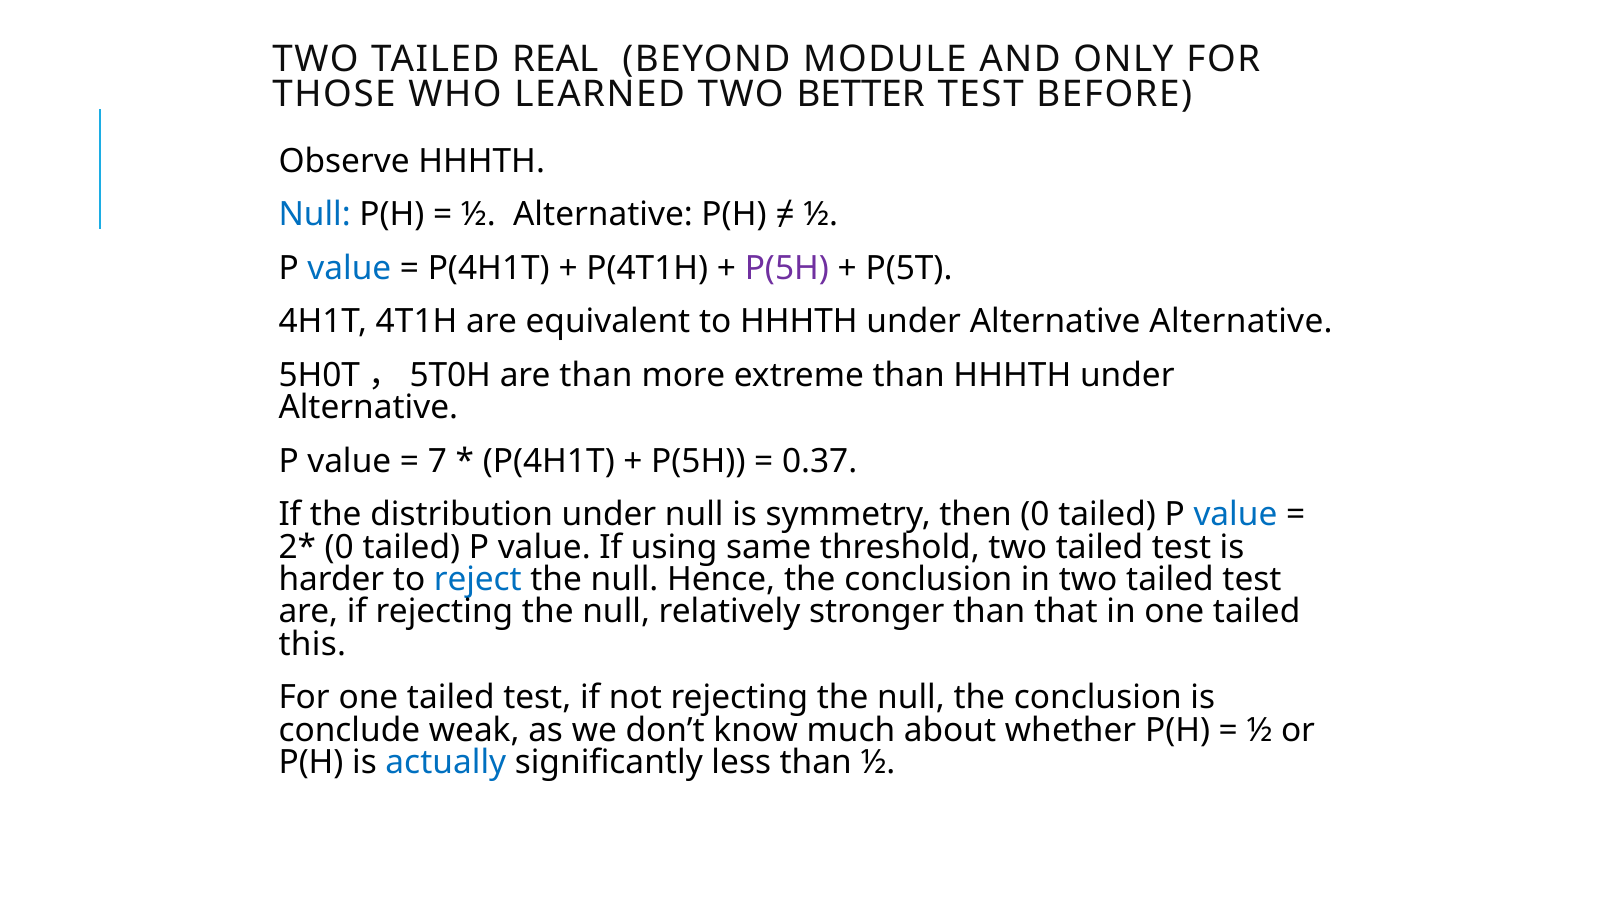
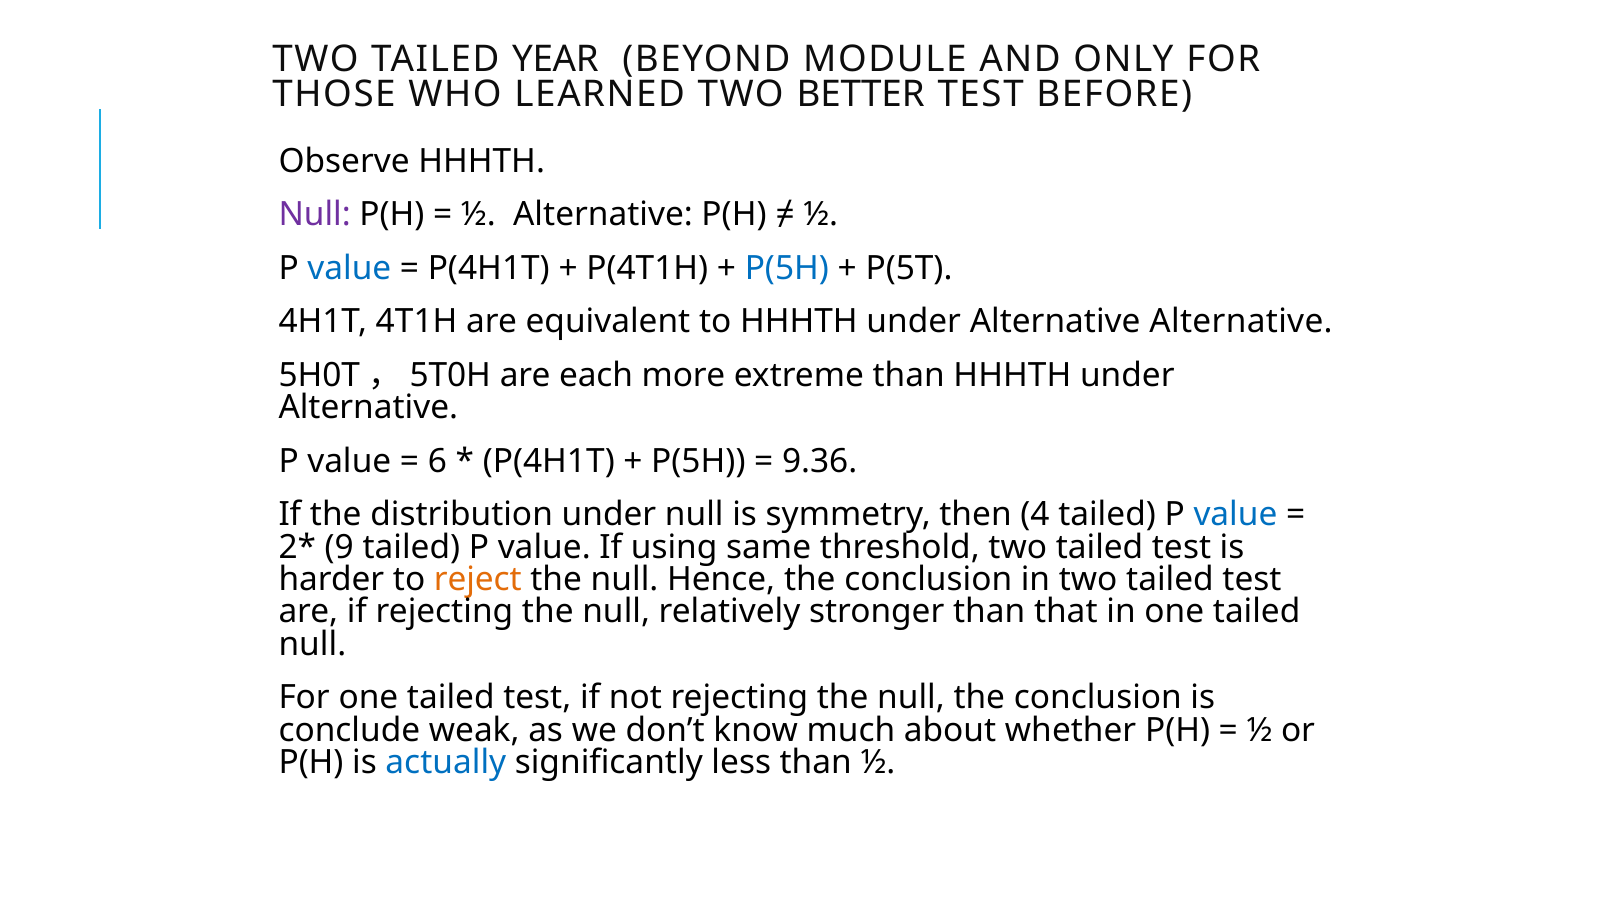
REAL: REAL -> YEAR
Null at (315, 215) colour: blue -> purple
P(5H at (787, 268) colour: purple -> blue
are than: than -> each
7: 7 -> 6
0.37: 0.37 -> 9.36
then 0: 0 -> 4
0 at (339, 547): 0 -> 9
reject colour: blue -> orange
this at (312, 644): this -> null
